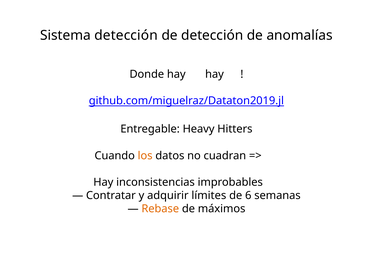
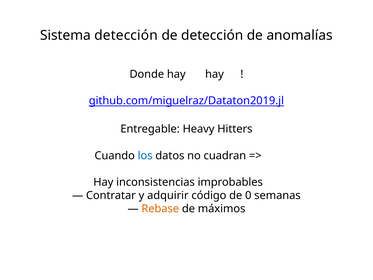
los colour: orange -> blue
límites: límites -> código
6: 6 -> 0
